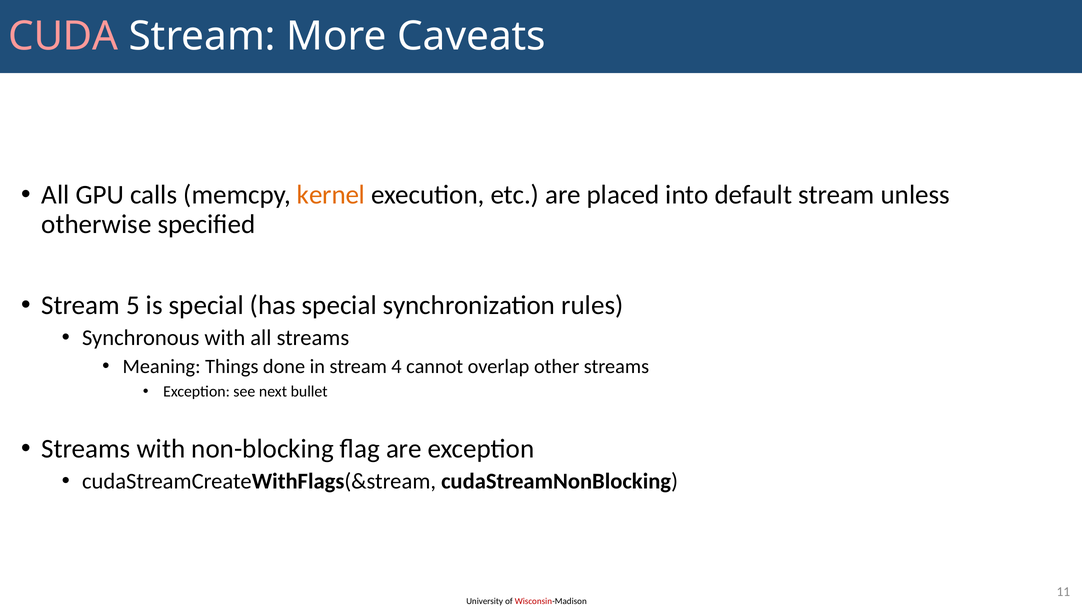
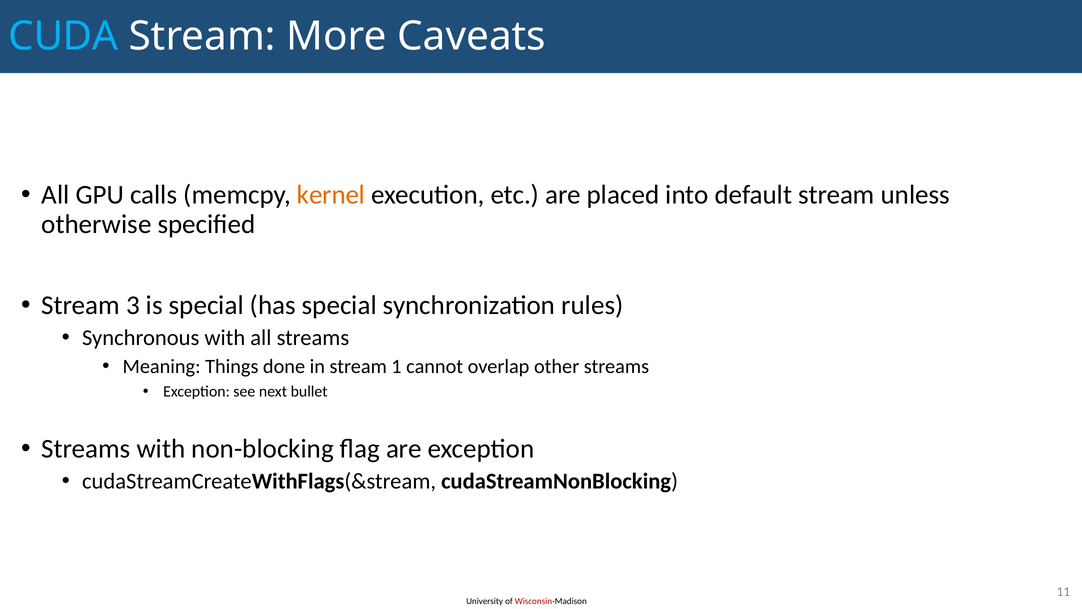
CUDA colour: pink -> light blue
5: 5 -> 3
4: 4 -> 1
